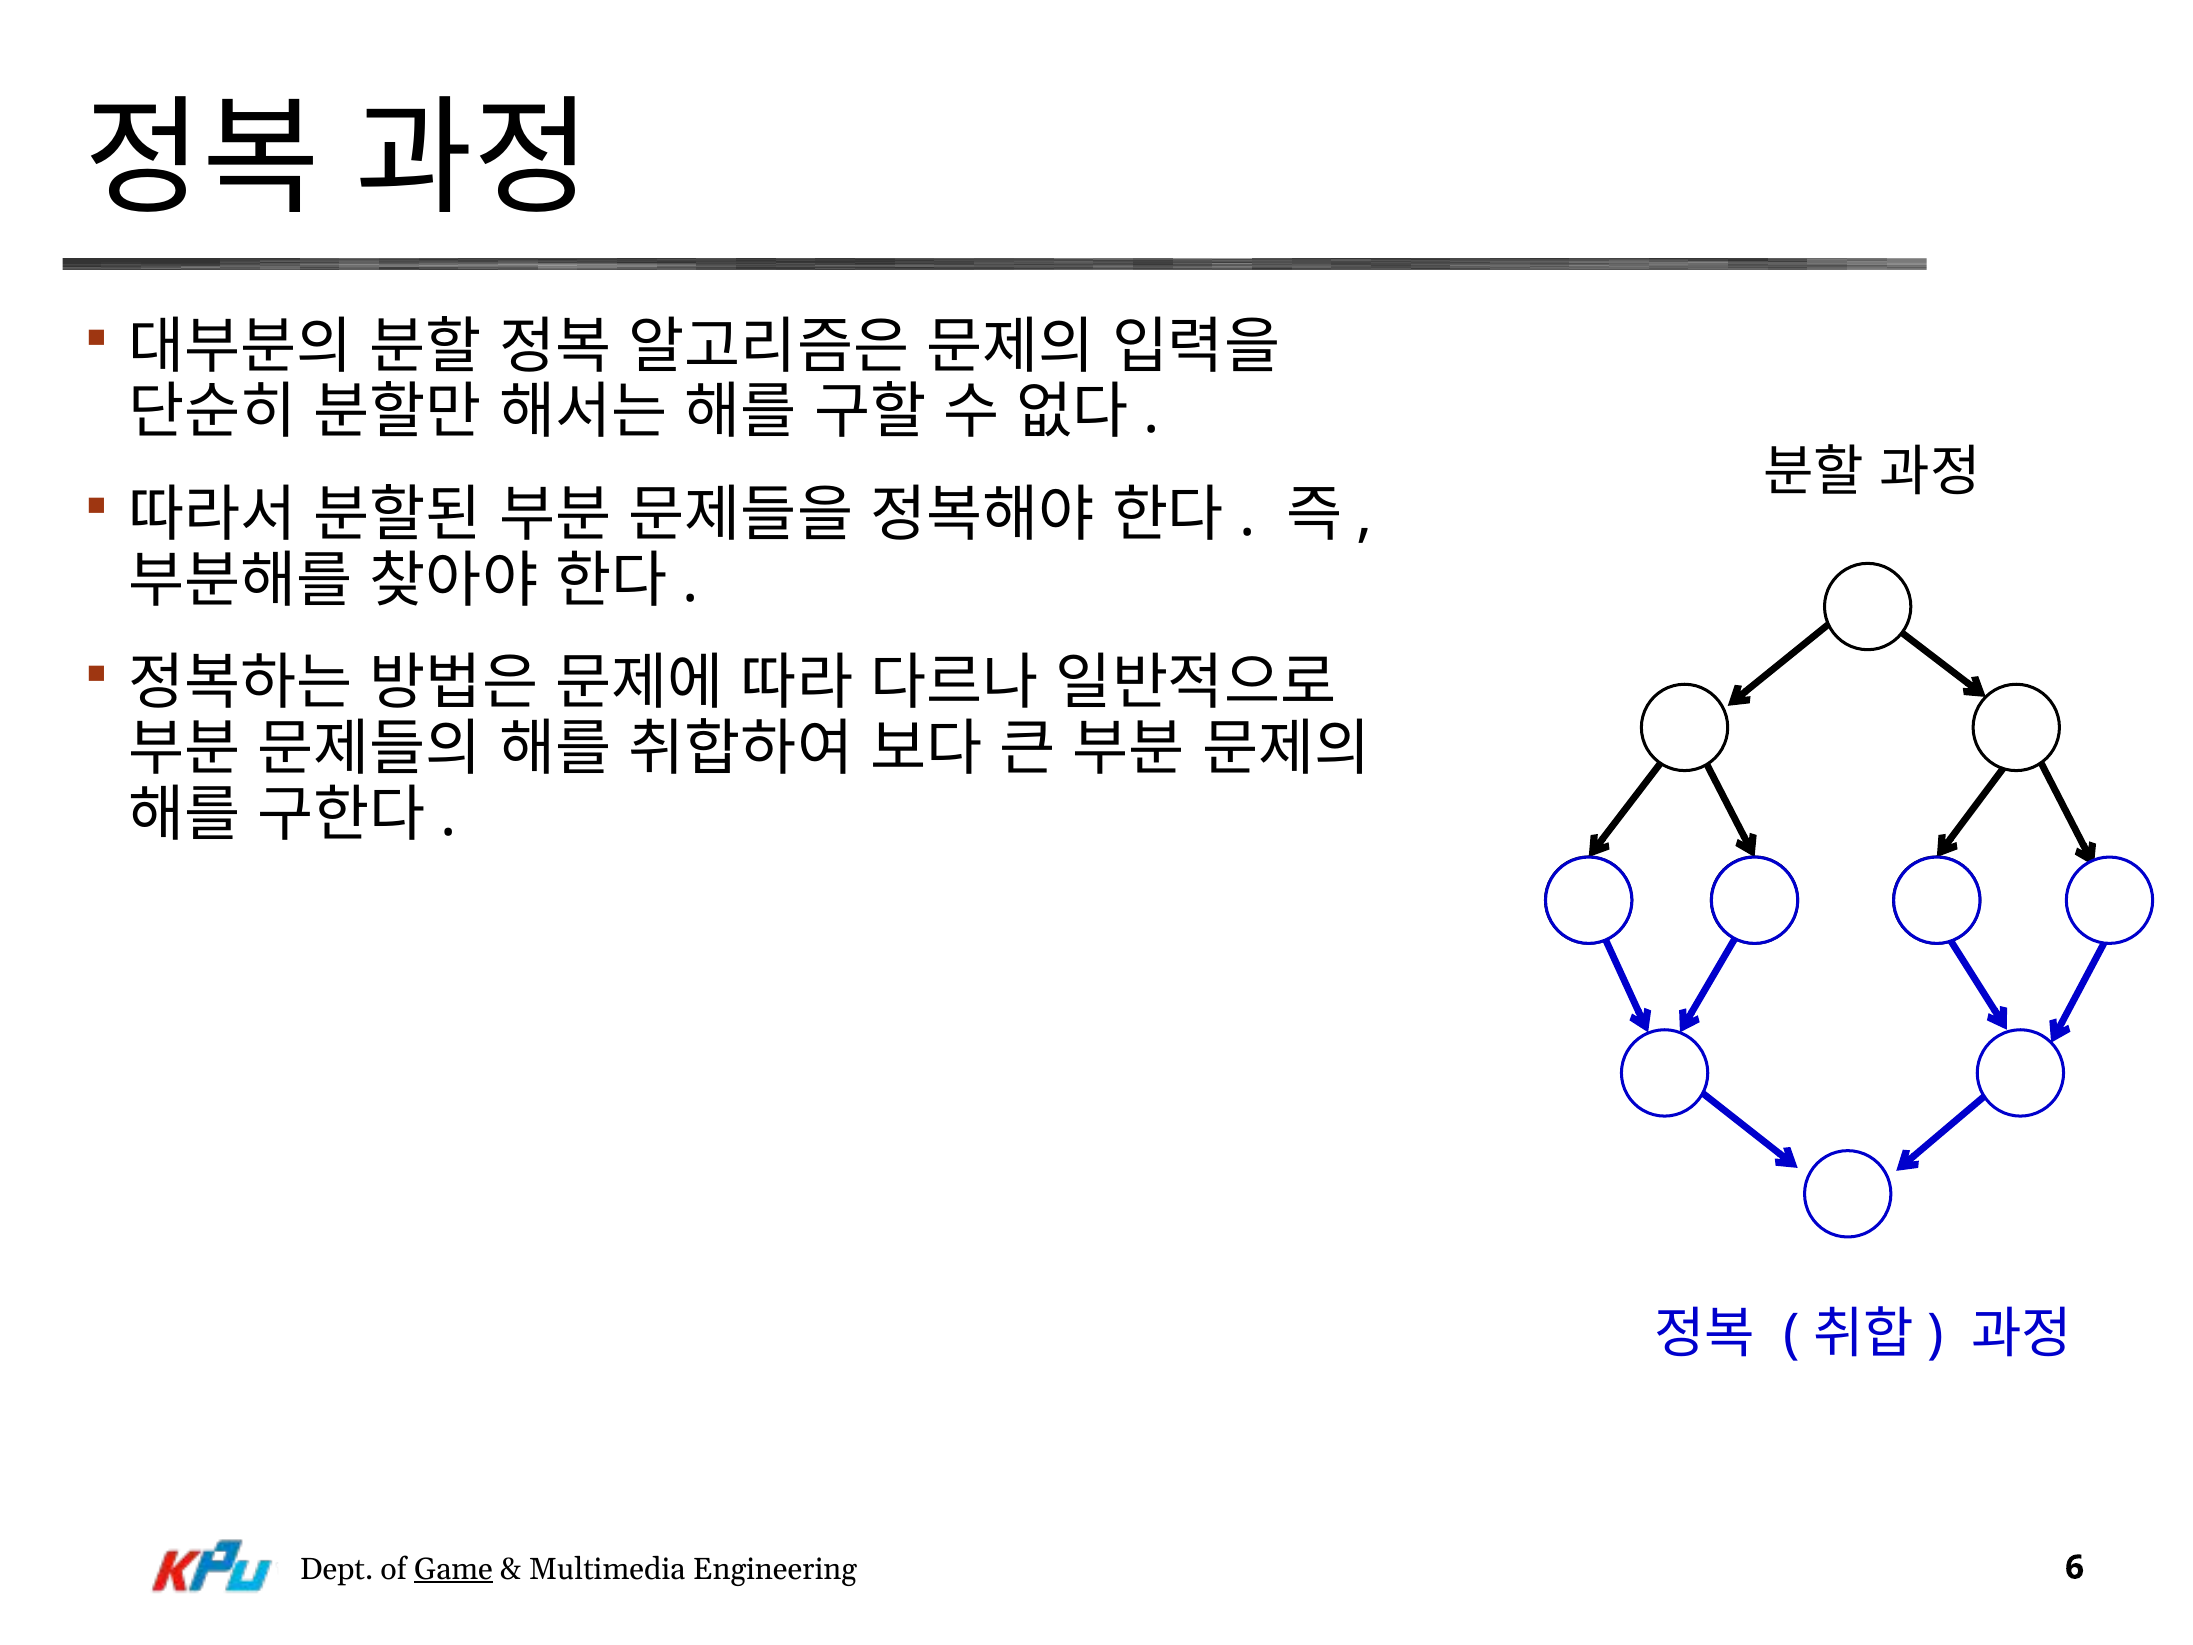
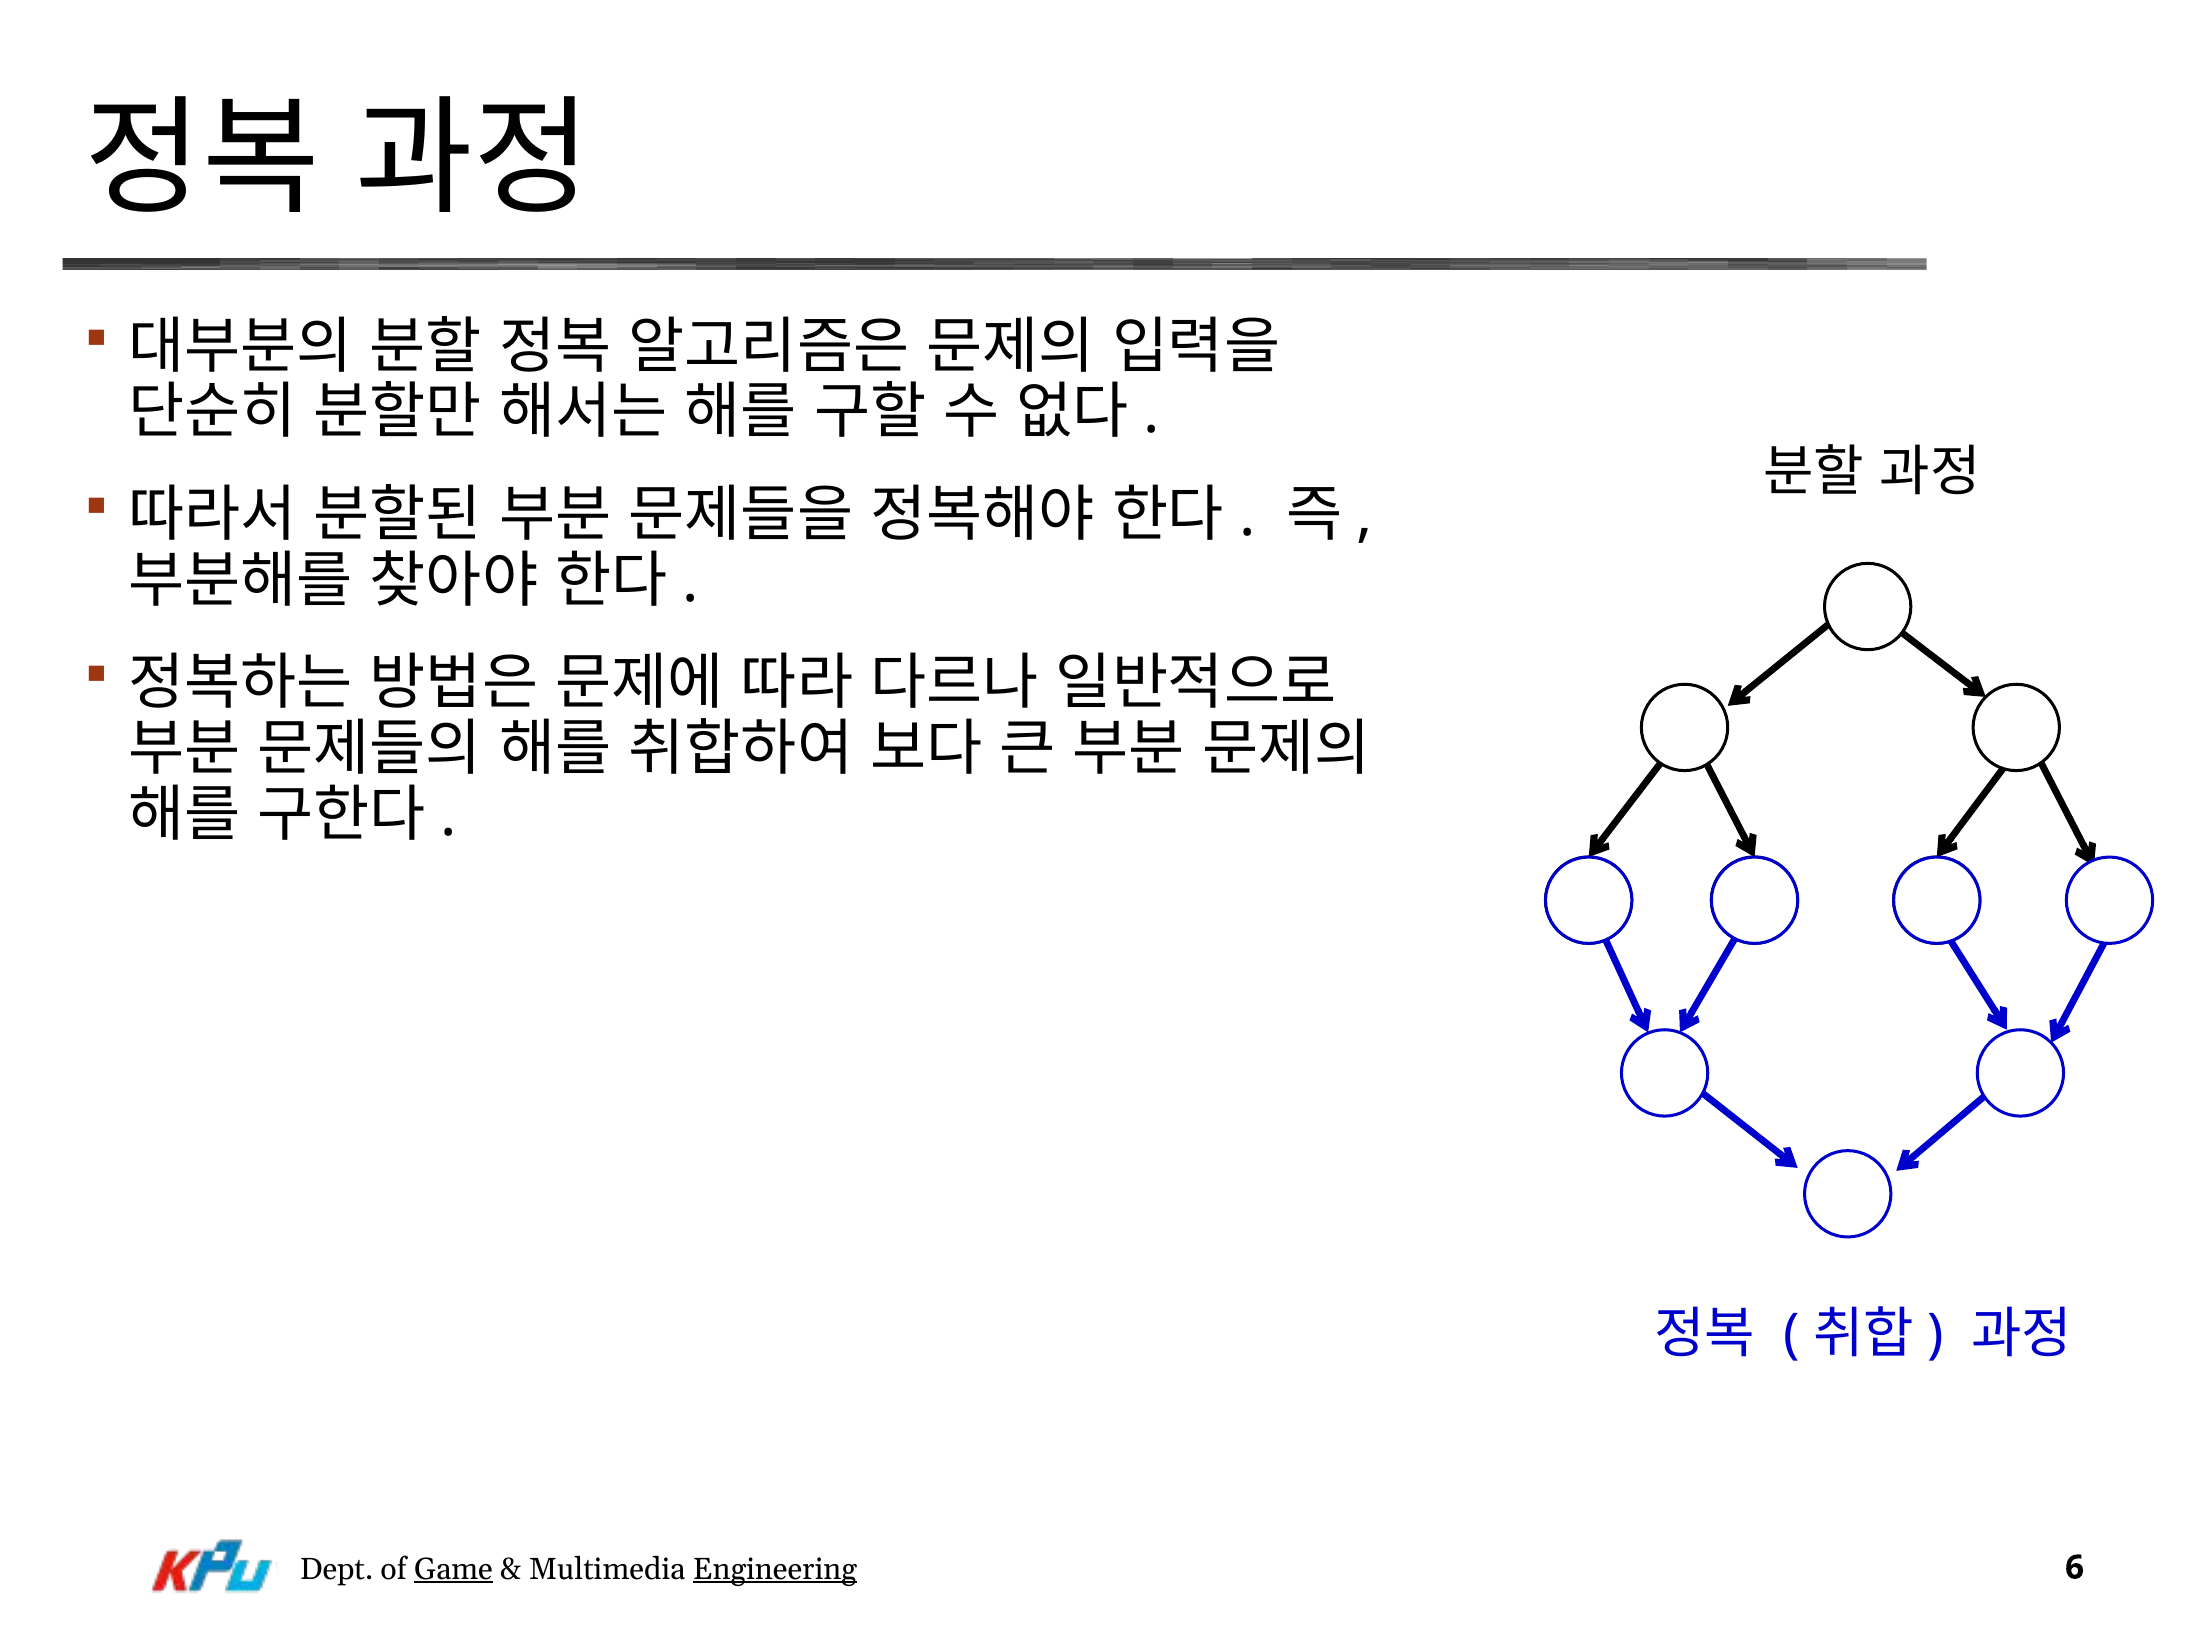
Engineering underline: none -> present
